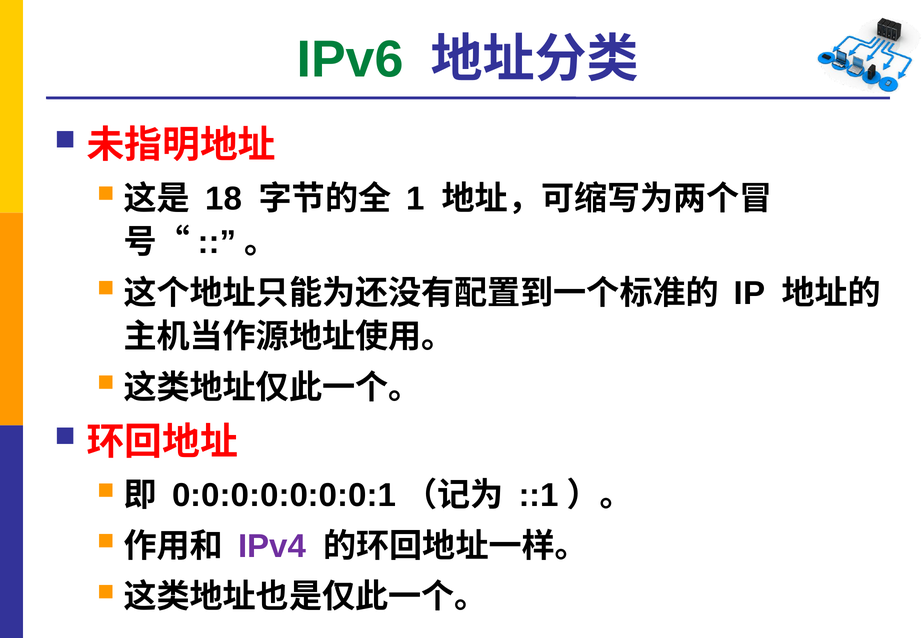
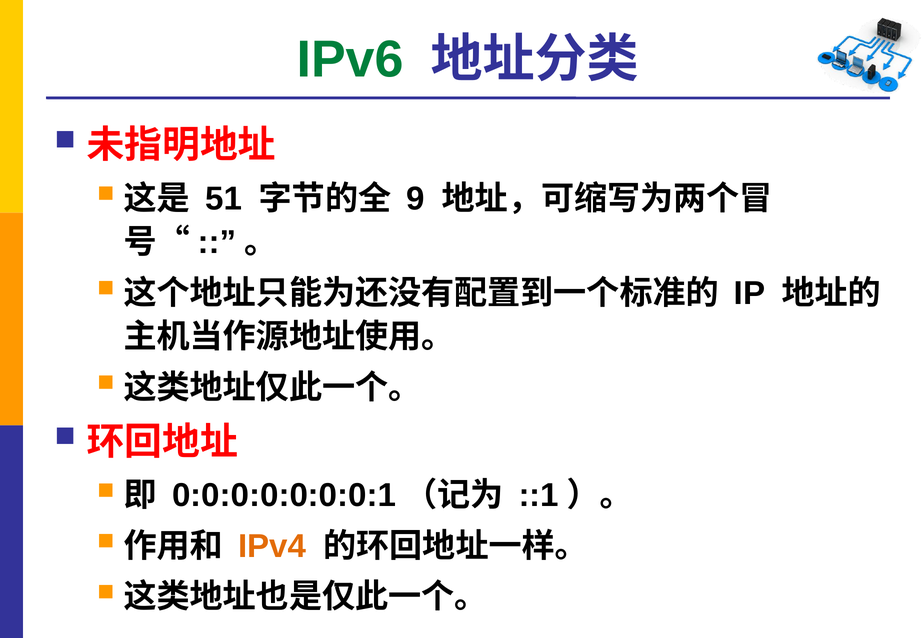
18: 18 -> 51
1: 1 -> 9
IPv4 colour: purple -> orange
